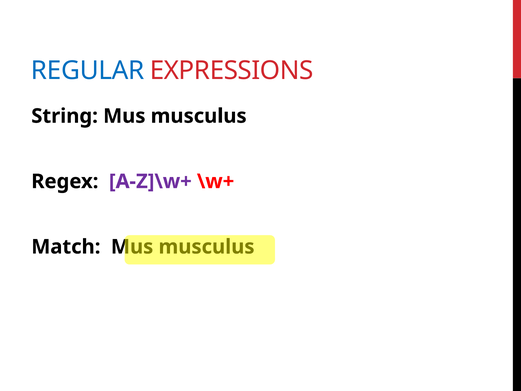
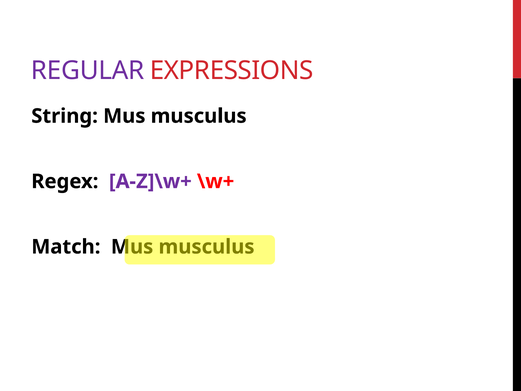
REGULAR colour: blue -> purple
